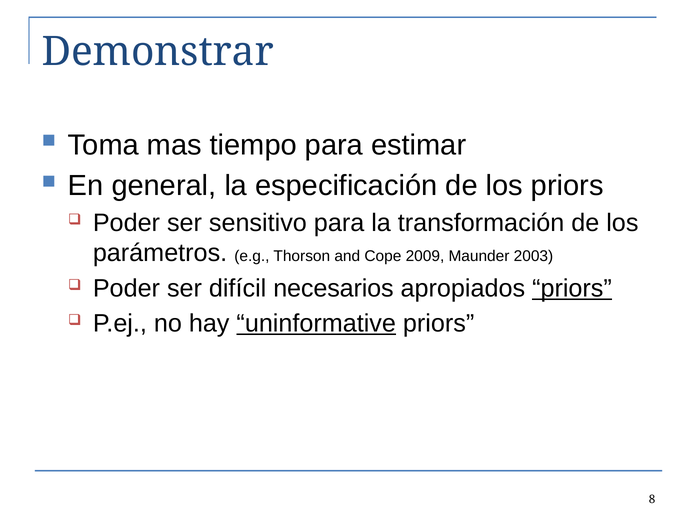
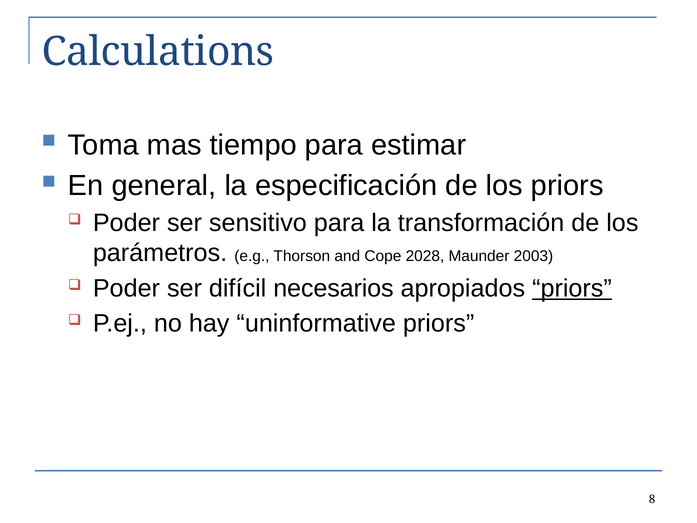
Demonstrar: Demonstrar -> Calculations
2009: 2009 -> 2028
uninformative underline: present -> none
